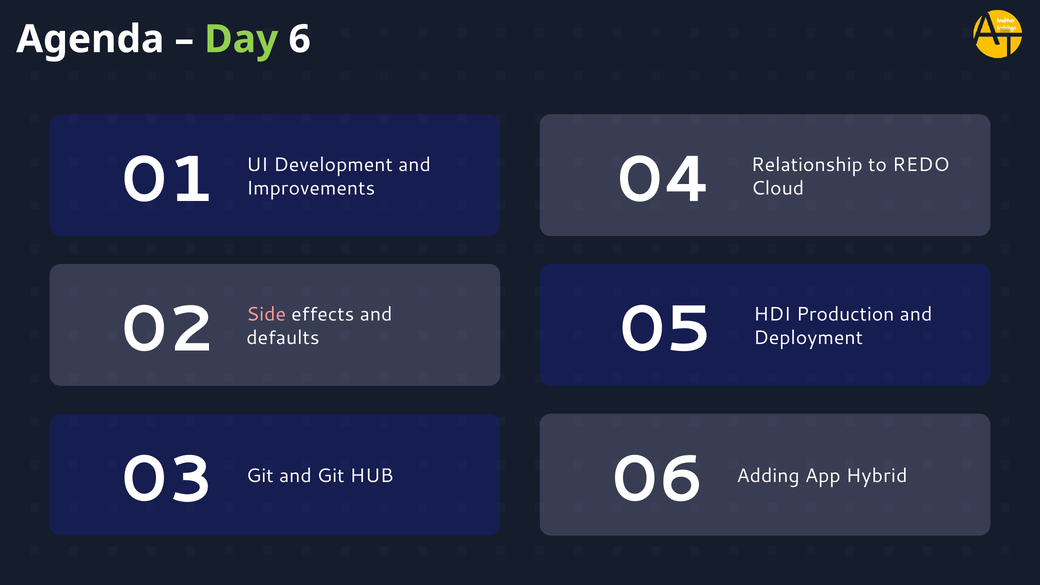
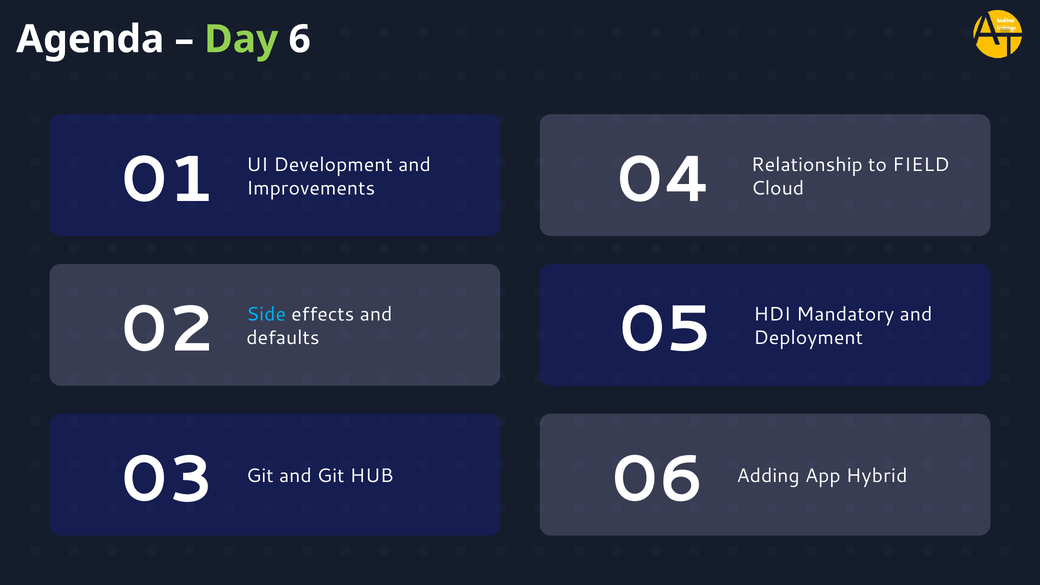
REDO: REDO -> FIELD
Side colour: pink -> light blue
Production: Production -> Mandatory
